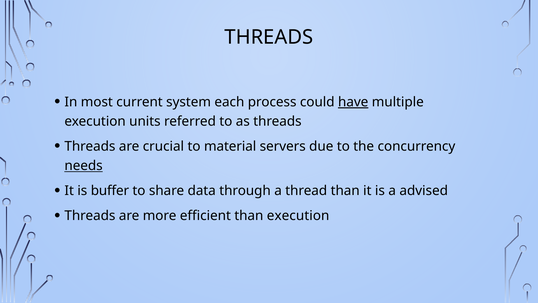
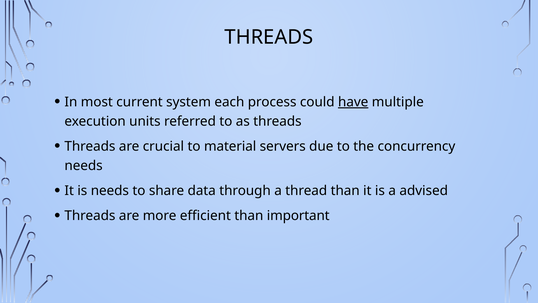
needs at (84, 166) underline: present -> none
is buffer: buffer -> needs
than execution: execution -> important
